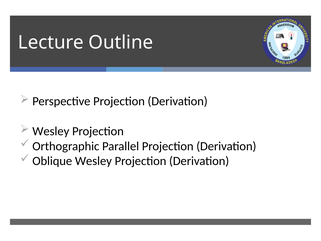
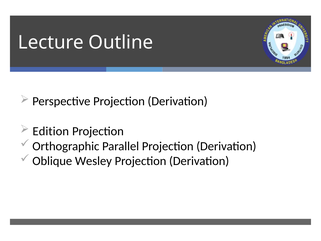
Wesley at (51, 131): Wesley -> Edition
